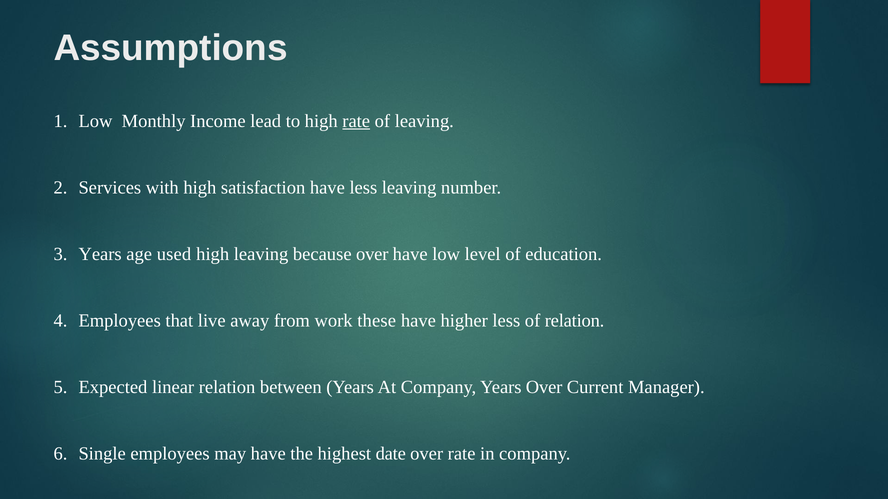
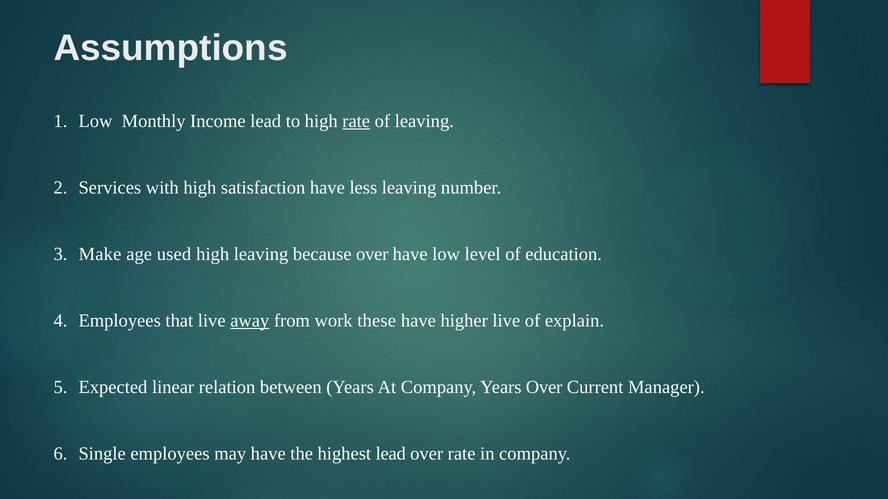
Years at (100, 254): Years -> Make
away underline: none -> present
higher less: less -> live
of relation: relation -> explain
highest date: date -> lead
